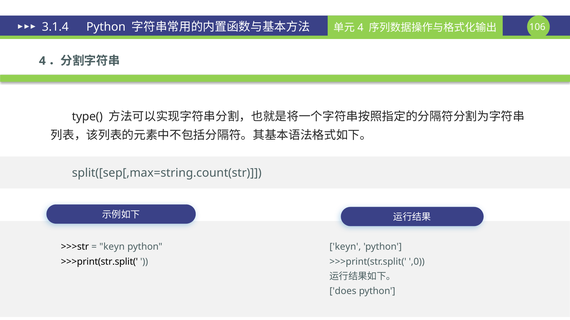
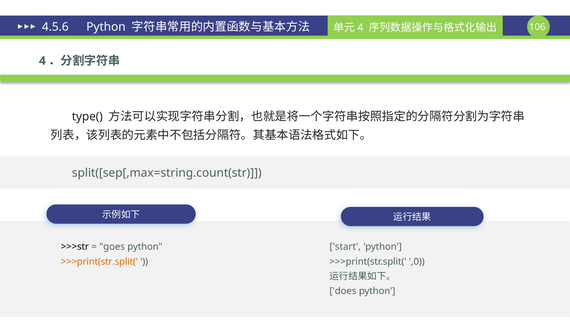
3.1.4: 3.1.4 -> 4.5.6
keyn at (112, 247): keyn -> goes
keyn at (345, 247): keyn -> start
>>>print(str.split( at (99, 262) colour: black -> orange
